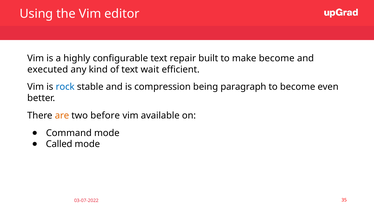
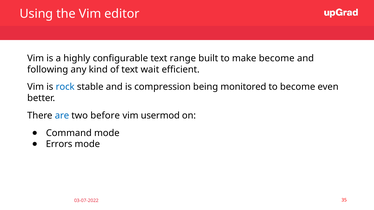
repair: repair -> range
executed: executed -> following
paragraph: paragraph -> monitored
are colour: orange -> blue
available: available -> usermod
Called: Called -> Errors
